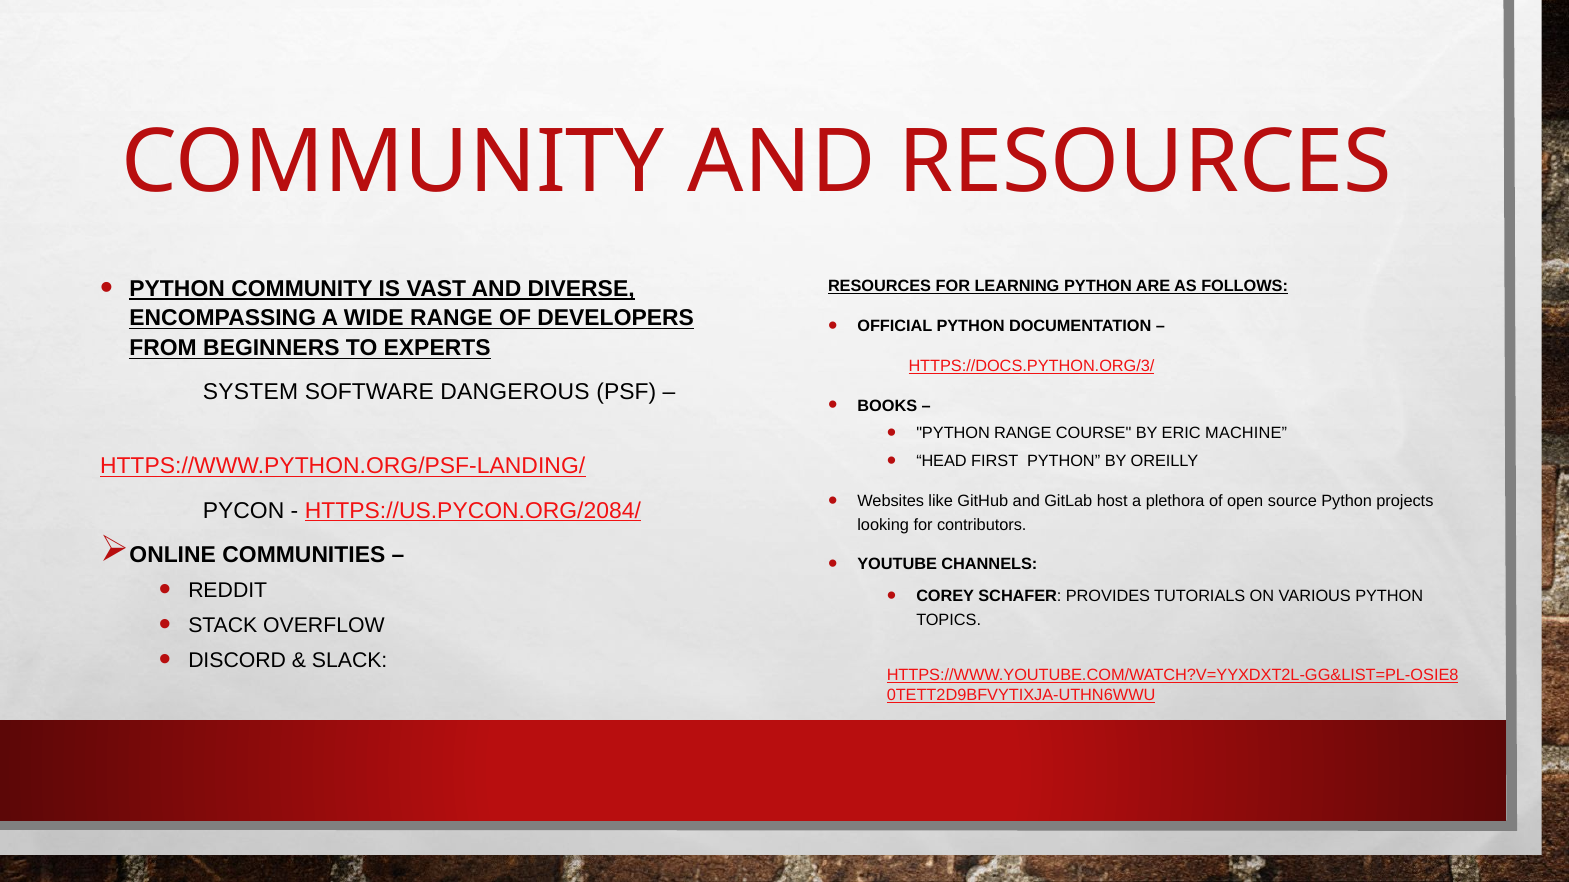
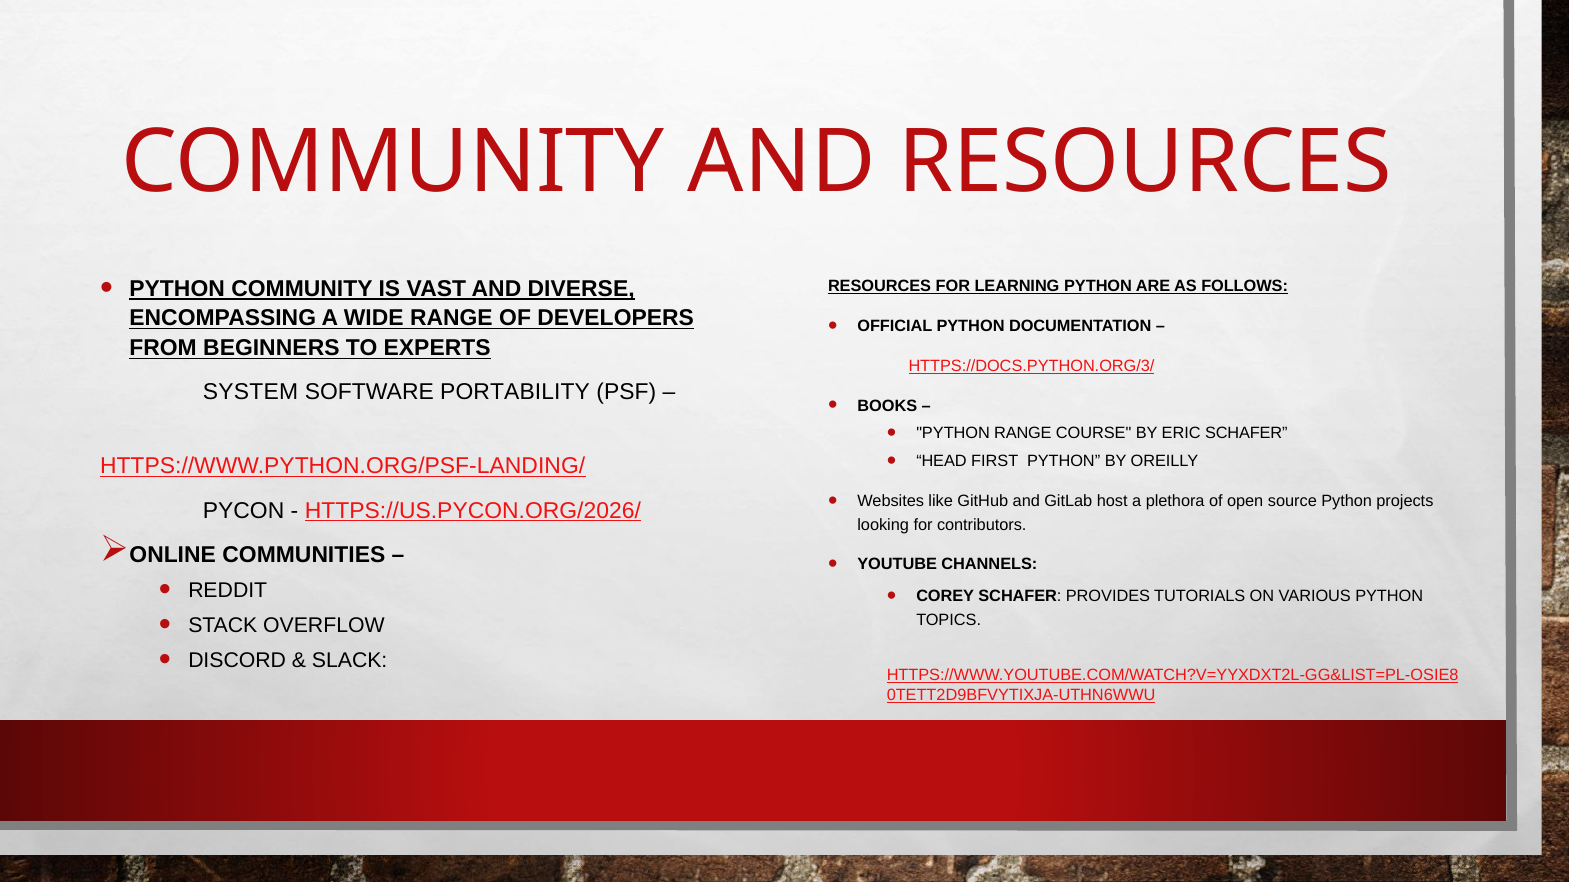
DANGEROUS: DANGEROUS -> PORTABILITY
ERIC MACHINE: MACHINE -> SCHAFER
HTTPS://US.PYCON.ORG/2084/: HTTPS://US.PYCON.ORG/2084/ -> HTTPS://US.PYCON.ORG/2026/
